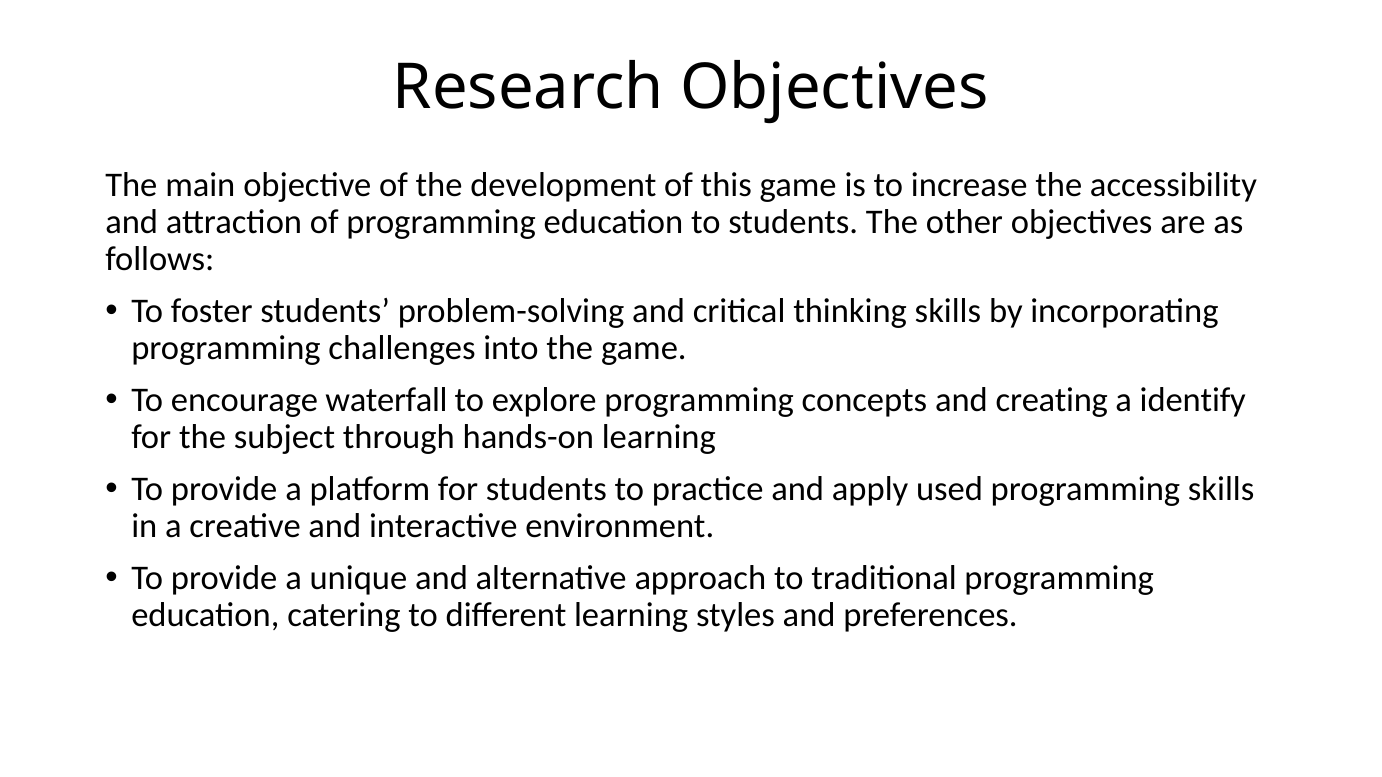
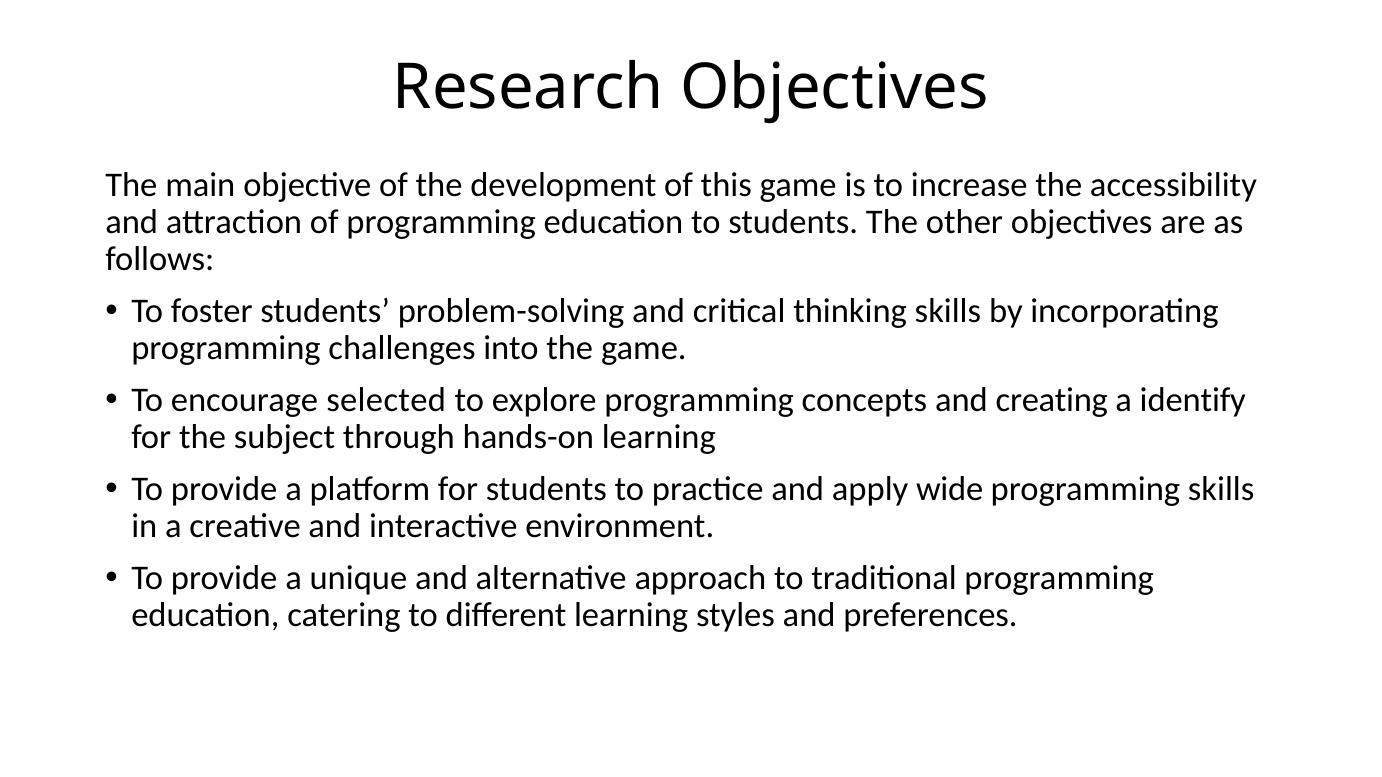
waterfall: waterfall -> selected
used: used -> wide
